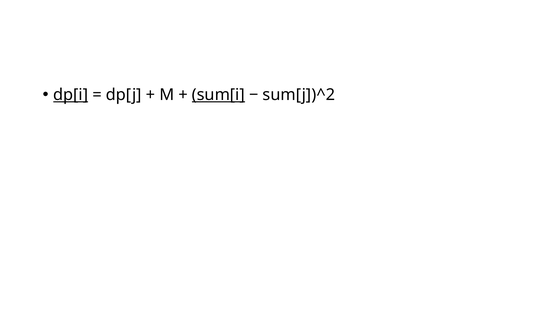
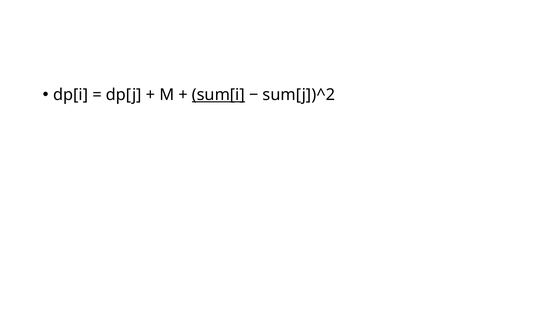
dp[i underline: present -> none
